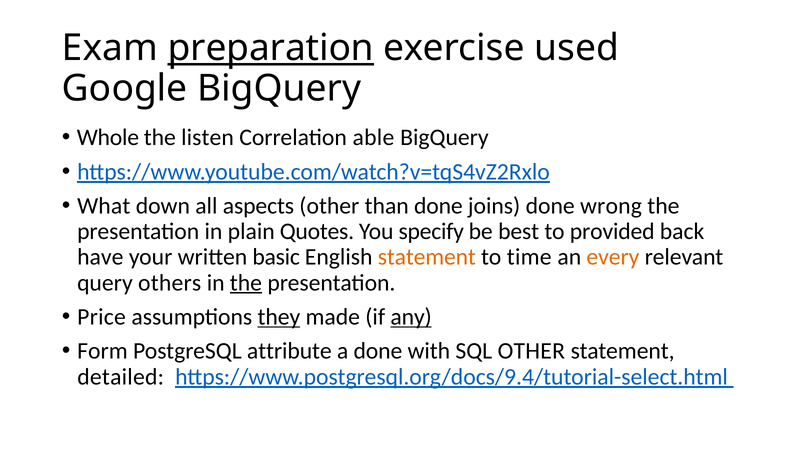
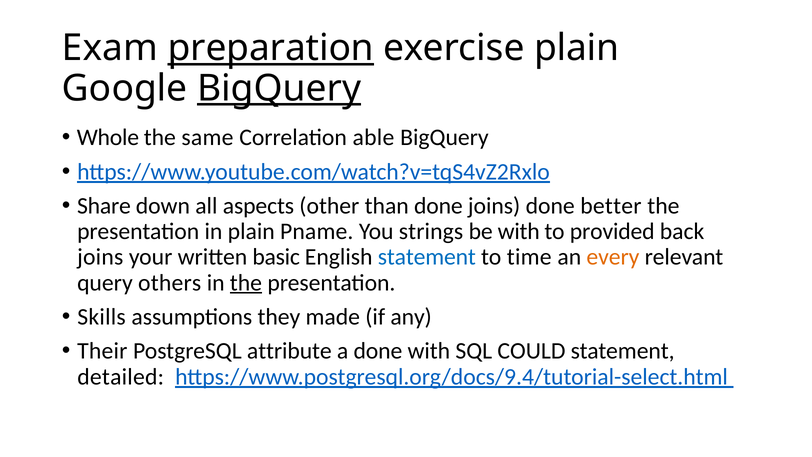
exercise used: used -> plain
BigQuery at (279, 88) underline: none -> present
listen: listen -> same
What: What -> Share
wrong: wrong -> better
Quotes: Quotes -> Pname
specify: specify -> strings
be best: best -> with
have at (100, 257): have -> joins
statement at (427, 257) colour: orange -> blue
Price: Price -> Skills
they underline: present -> none
any underline: present -> none
Form: Form -> Their
SQL OTHER: OTHER -> COULD
